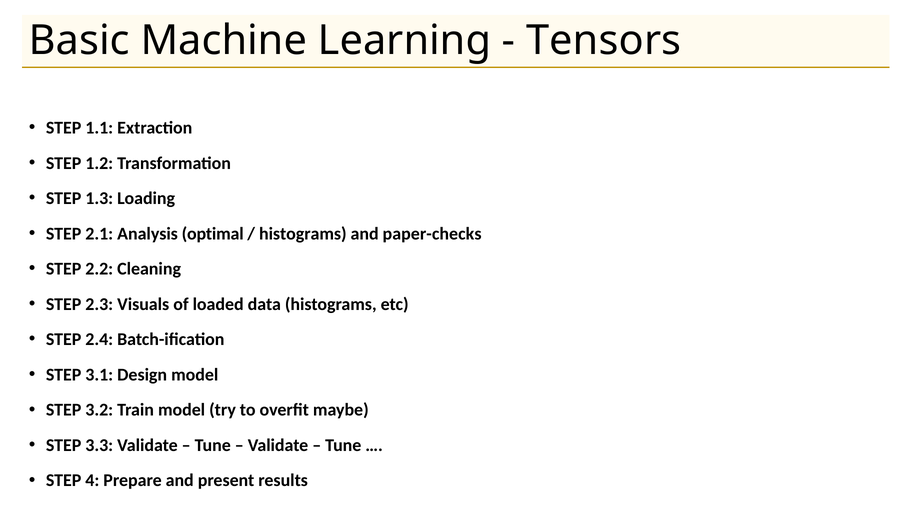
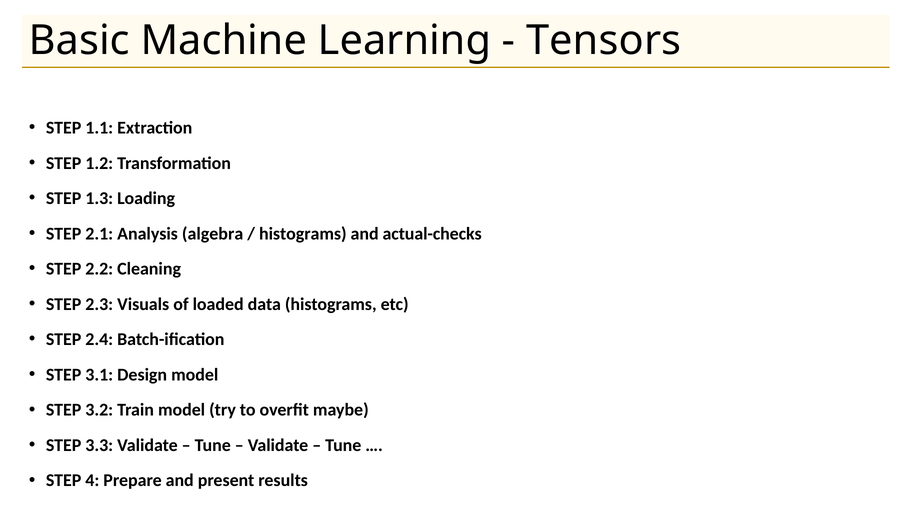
optimal: optimal -> algebra
paper-checks: paper-checks -> actual-checks
